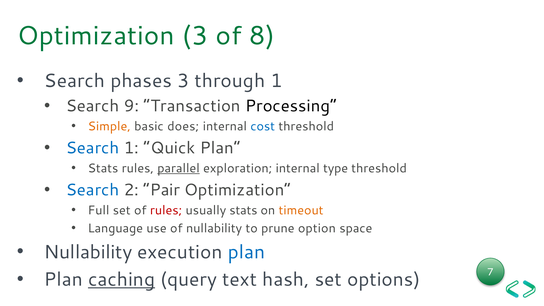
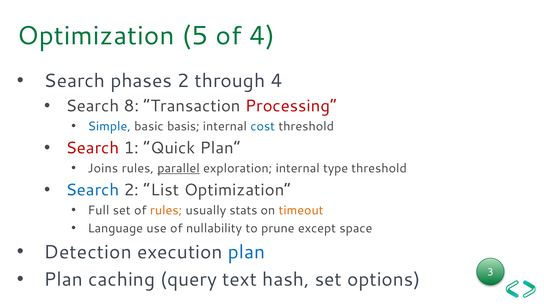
Optimization 3: 3 -> 5
of 8: 8 -> 4
phases 3: 3 -> 2
through 1: 1 -> 4
9: 9 -> 8
Processing colour: black -> red
Simple colour: orange -> blue
does: does -> basis
Search at (92, 148) colour: blue -> red
Stats at (103, 168): Stats -> Joins
Pair: Pair -> List
rules at (166, 210) colour: red -> orange
option: option -> except
Nullability at (88, 252): Nullability -> Detection
caching underline: present -> none
7: 7 -> 3
